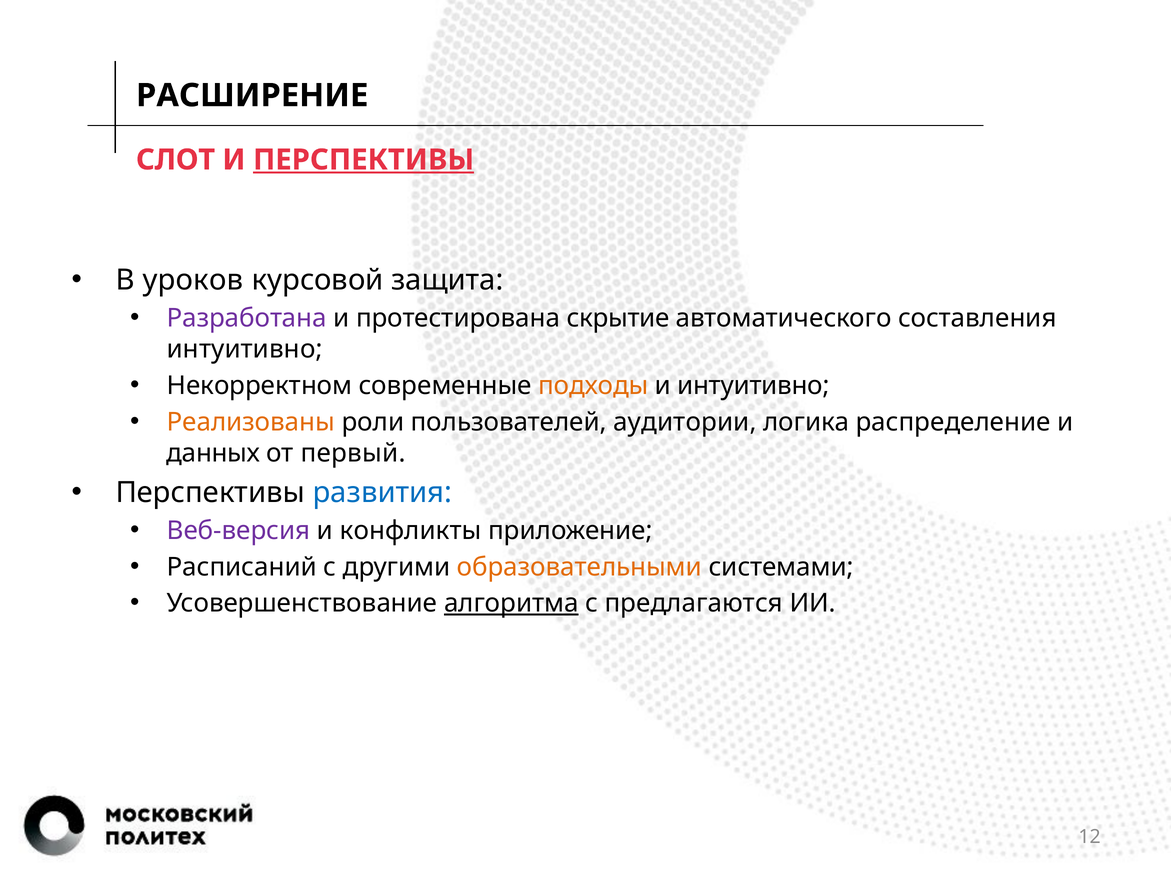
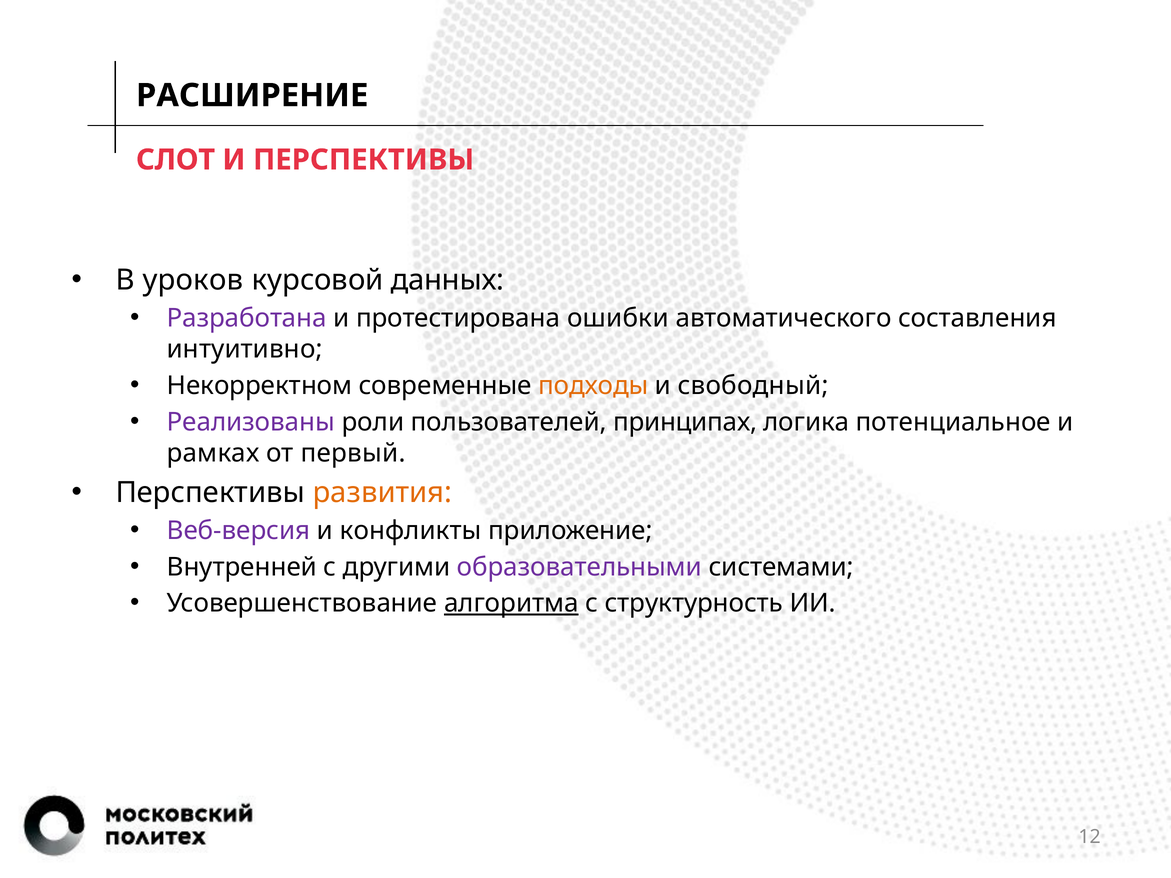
ПЕРСПЕКТИВЫ at (364, 160) underline: present -> none
защита: защита -> данных
скрытие: скрытие -> ошибки
и интуитивно: интуитивно -> свободный
Реализованы colour: orange -> purple
аудитории: аудитории -> принципах
распределение: распределение -> потенциальное
данных: данных -> рамках
развития colour: blue -> orange
Расписаний: Расписаний -> Внутренней
образовательными colour: orange -> purple
предлагаются: предлагаются -> структурность
